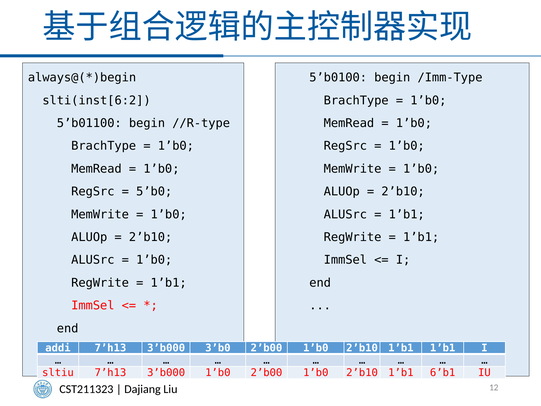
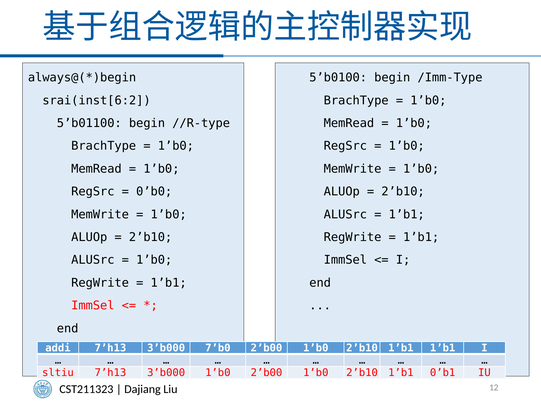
slti(inst[6:2: slti(inst[6:2 -> srai(inst[6:2
5’b0: 5’b0 -> 0’b0
3’b0: 3’b0 -> 7’b0
6’b1: 6’b1 -> 0’b1
